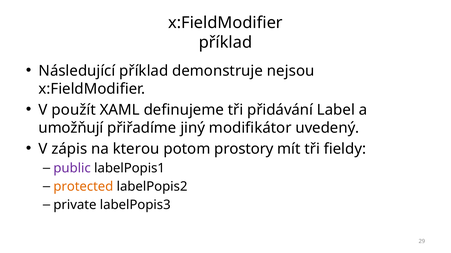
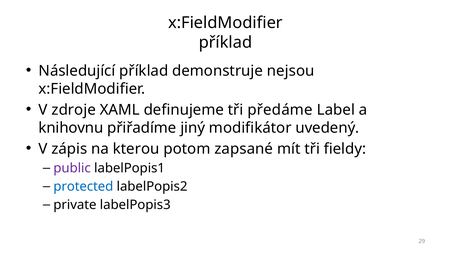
použít: použít -> zdroje
přidávání: přidávání -> předáme
umožňují: umožňují -> knihovnu
prostory: prostory -> zapsané
protected colour: orange -> blue
